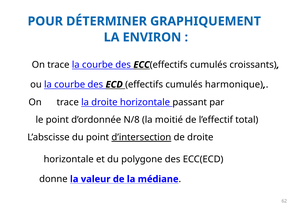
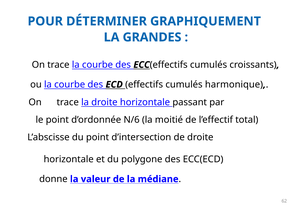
ENVIRON: ENVIRON -> GRANDES
N/8: N/8 -> N/6
d’intersection underline: present -> none
